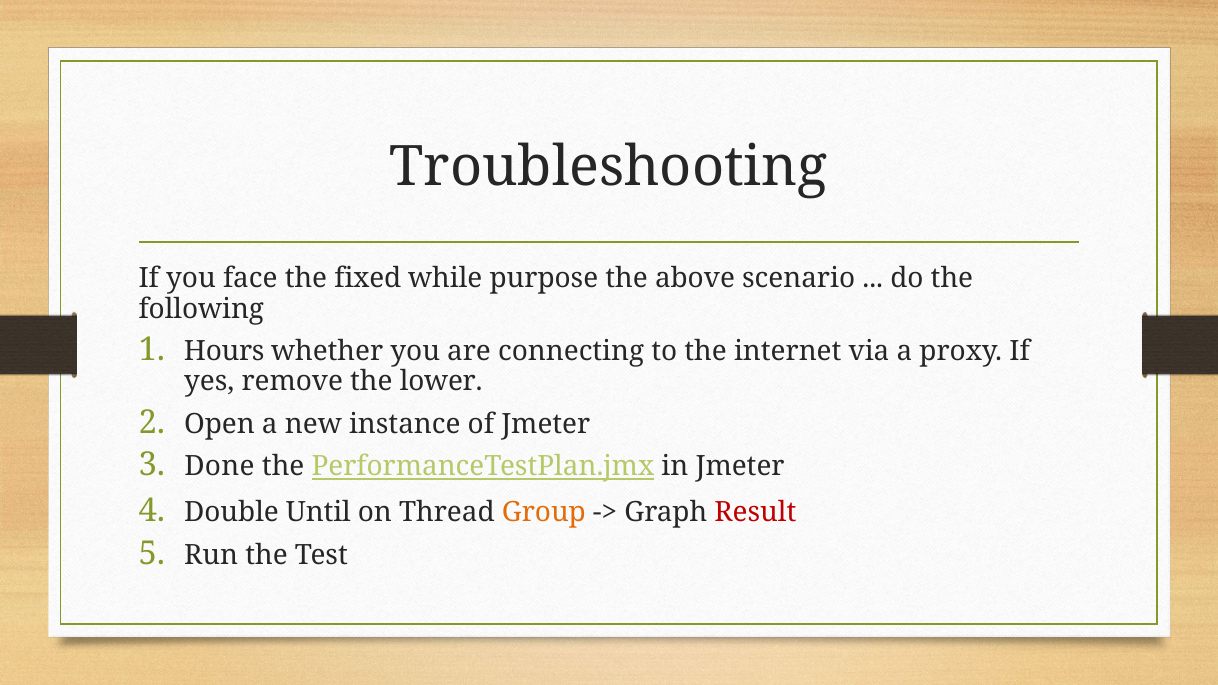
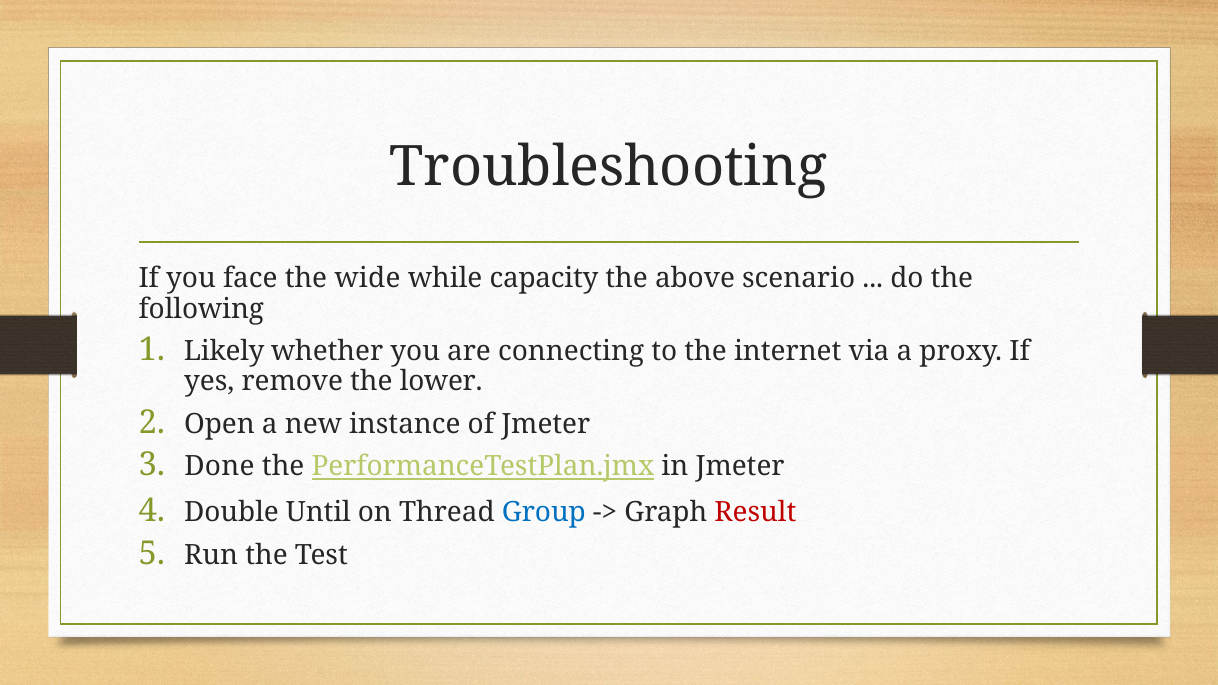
fixed: fixed -> wide
purpose: purpose -> capacity
Hours: Hours -> Likely
Group colour: orange -> blue
